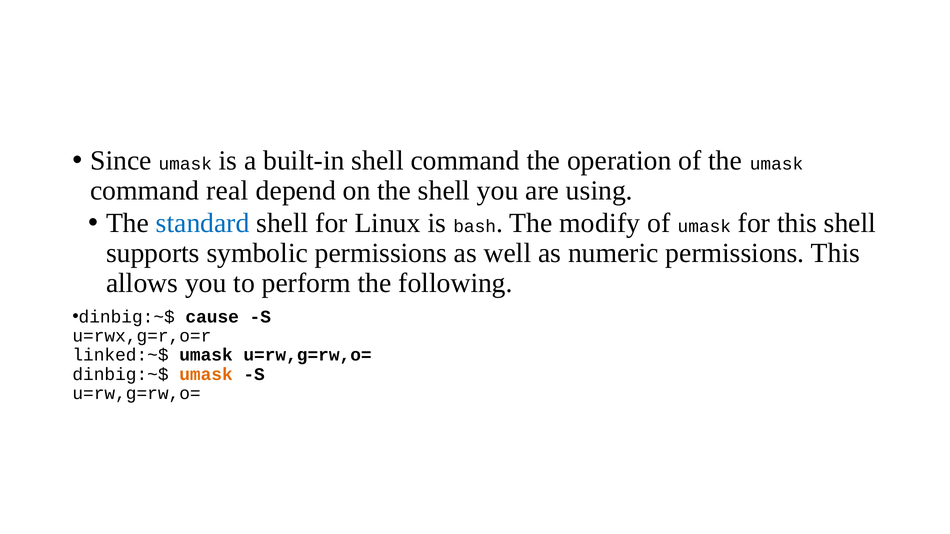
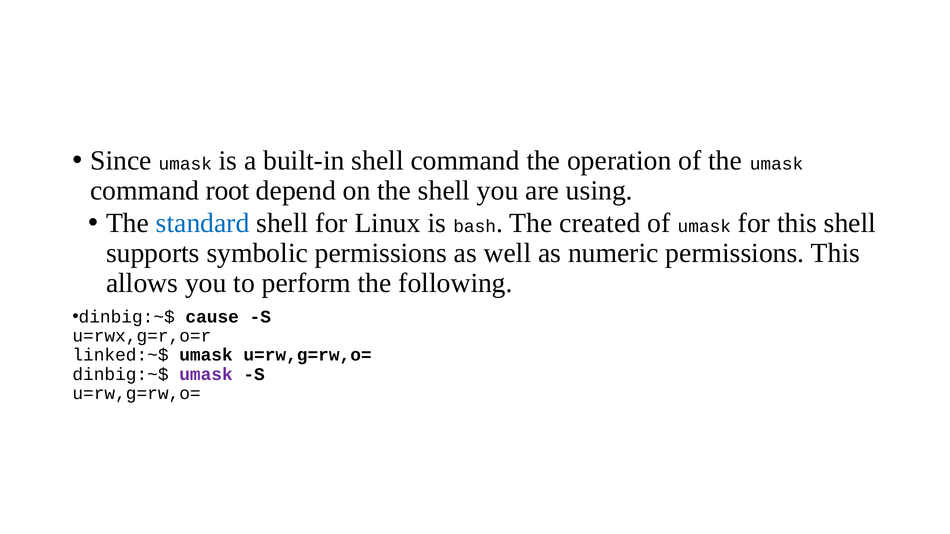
real: real -> root
modify: modify -> created
umask at (206, 375) colour: orange -> purple
